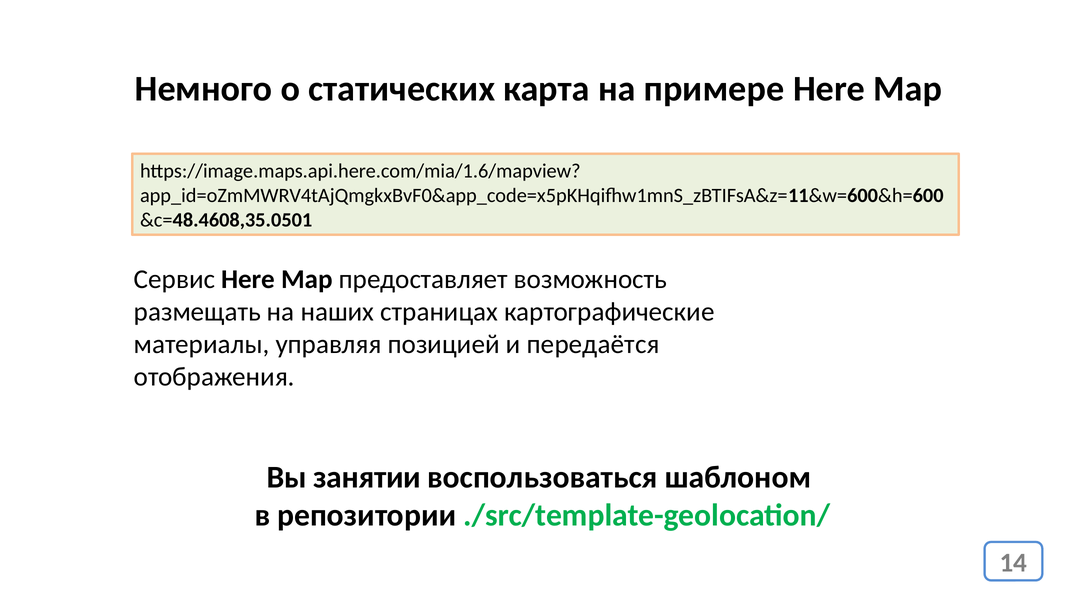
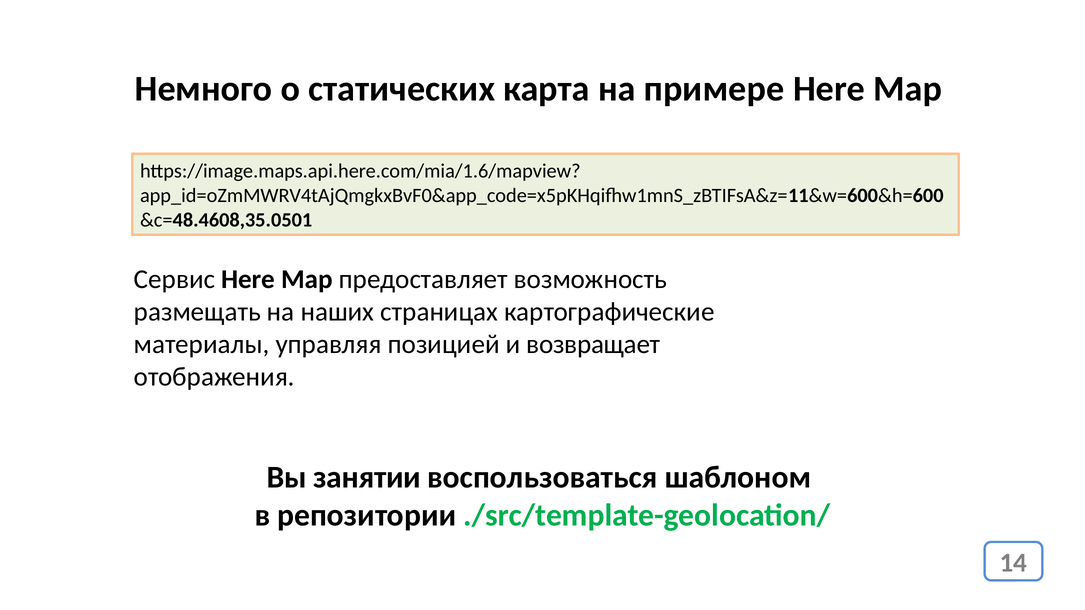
передаётся: передаётся -> возвращает
